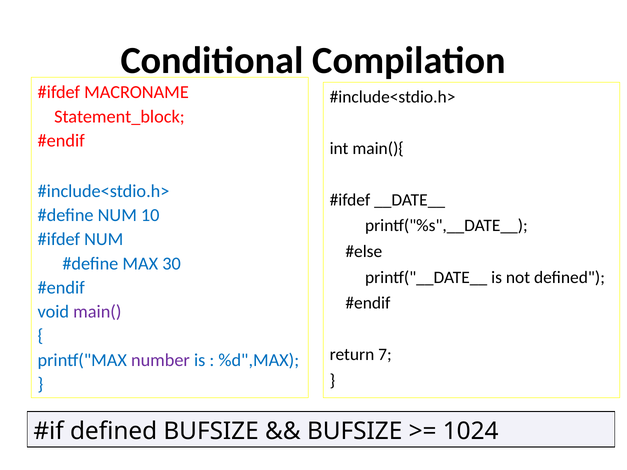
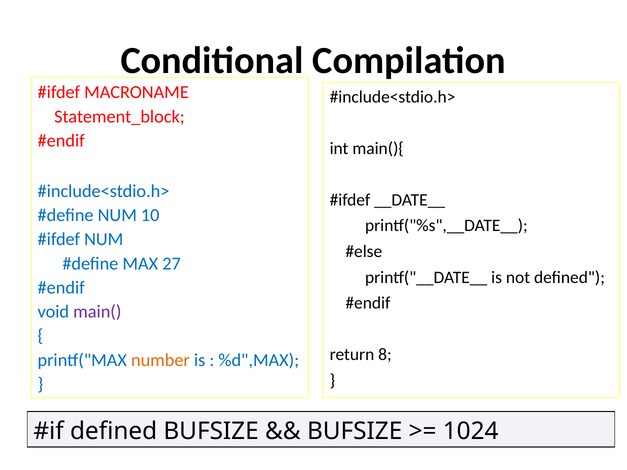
30: 30 -> 27
7: 7 -> 8
number colour: purple -> orange
